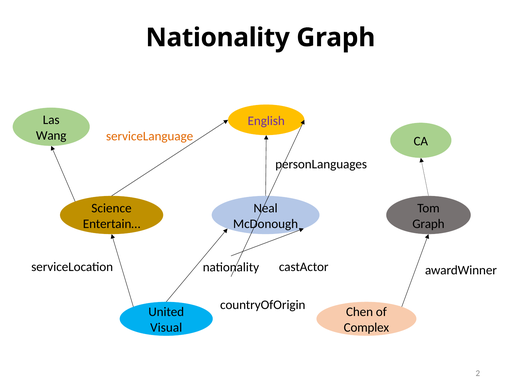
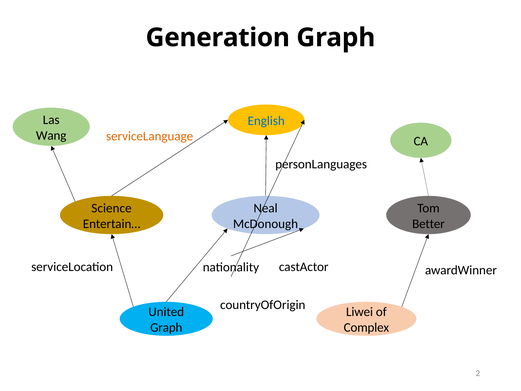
Nationality at (218, 38): Nationality -> Generation
English colour: purple -> blue
Graph at (428, 224): Graph -> Better
Chen: Chen -> Liwei
Visual at (166, 327): Visual -> Graph
